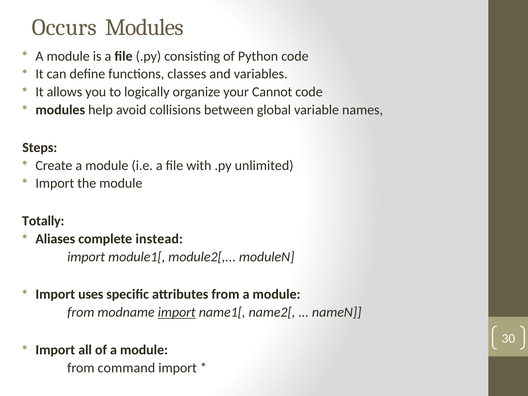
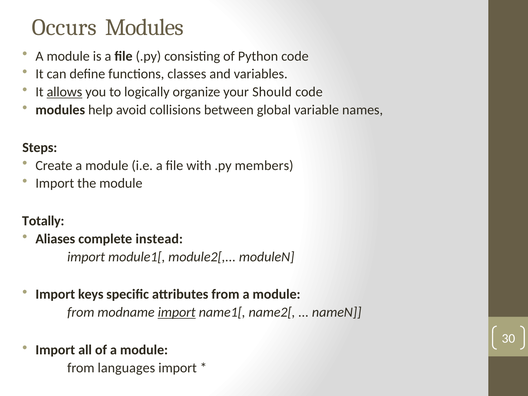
allows underline: none -> present
Cannot: Cannot -> Should
unlimited: unlimited -> members
uses: uses -> keys
command: command -> languages
